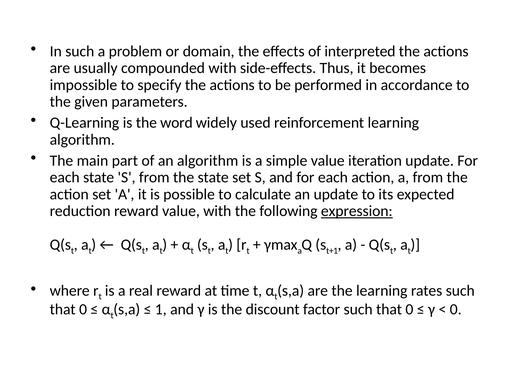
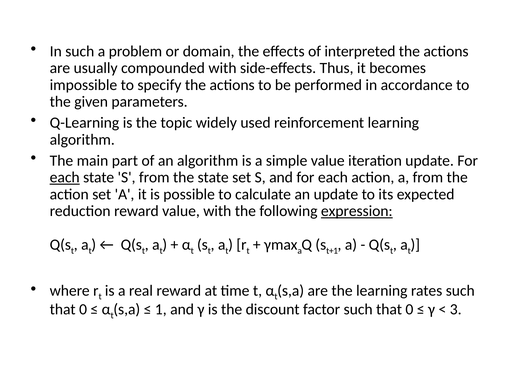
word: word -> topic
each at (65, 177) underline: none -> present
0 at (456, 309): 0 -> 3
